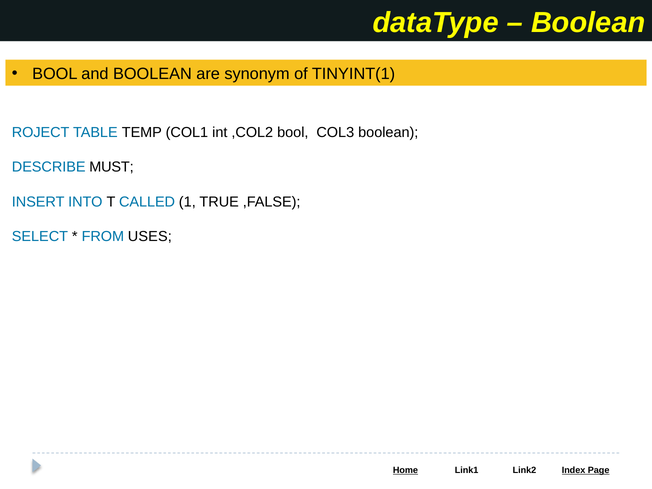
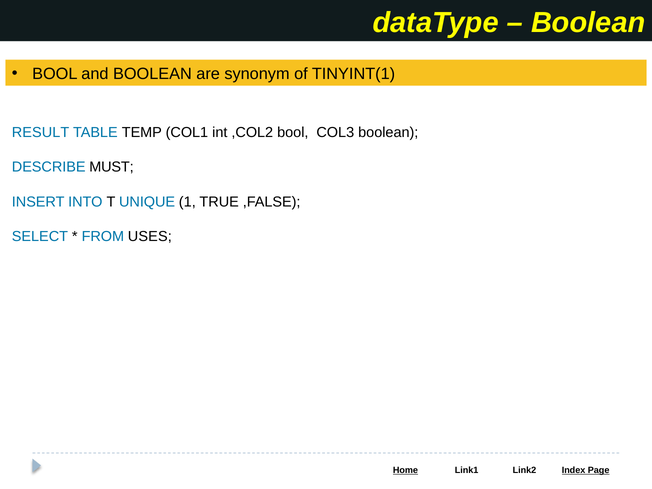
ROJECT: ROJECT -> RESULT
CALLED: CALLED -> UNIQUE
